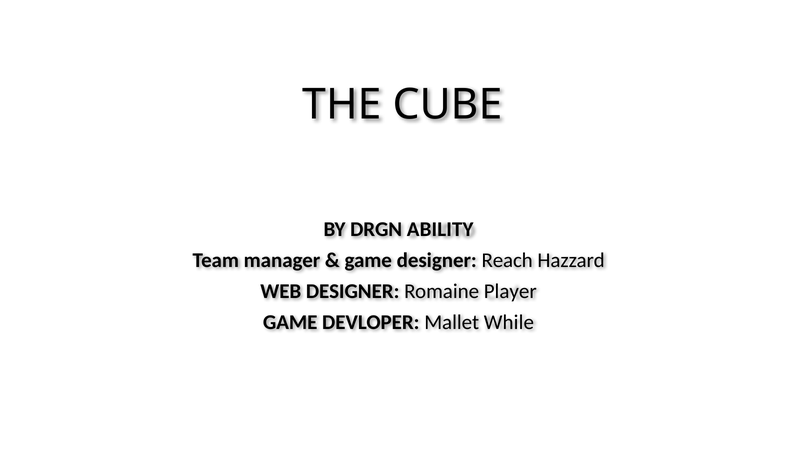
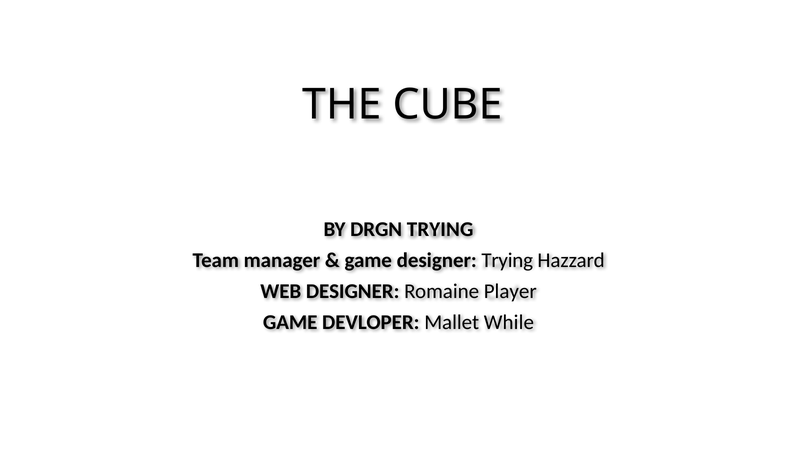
DRGN ABILITY: ABILITY -> TRYING
designer Reach: Reach -> Trying
